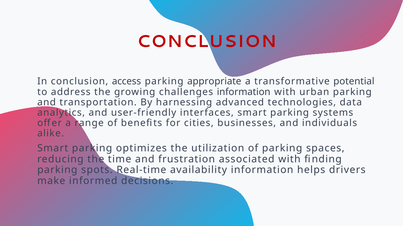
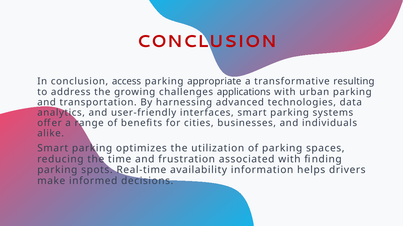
potential: potential -> resulting
challenges information: information -> applications
